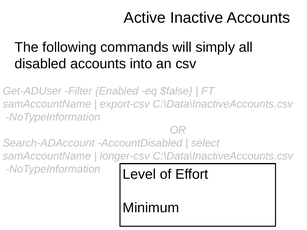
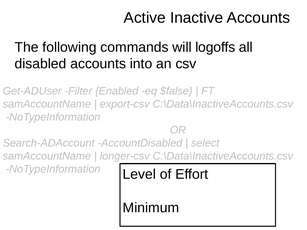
simply: simply -> logoffs
